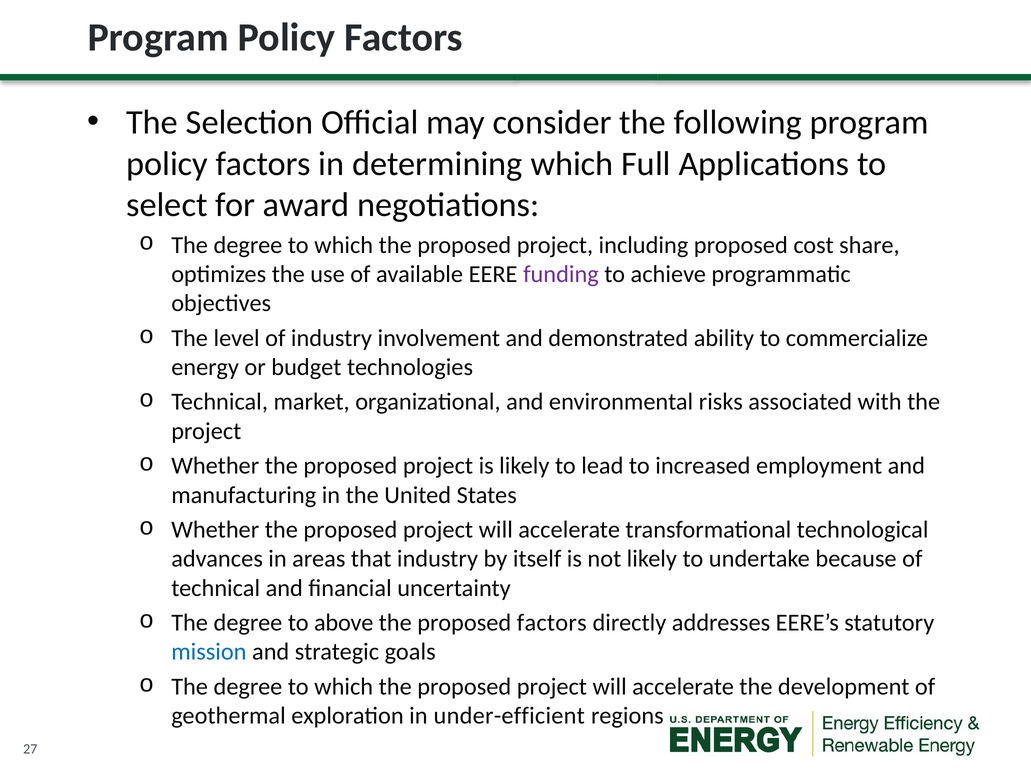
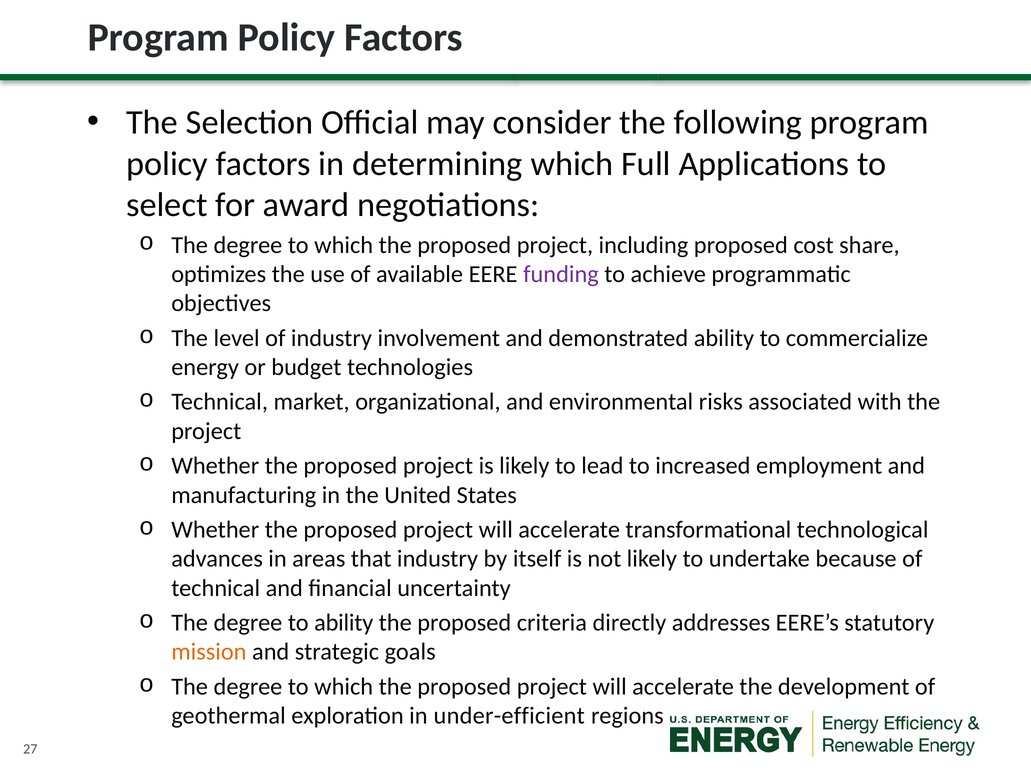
to above: above -> ability
proposed factors: factors -> criteria
mission colour: blue -> orange
